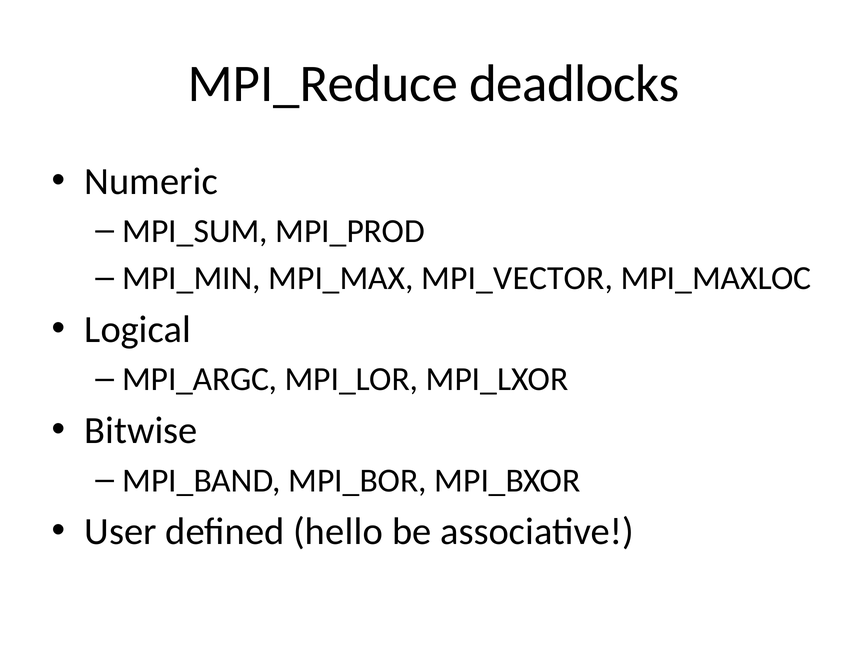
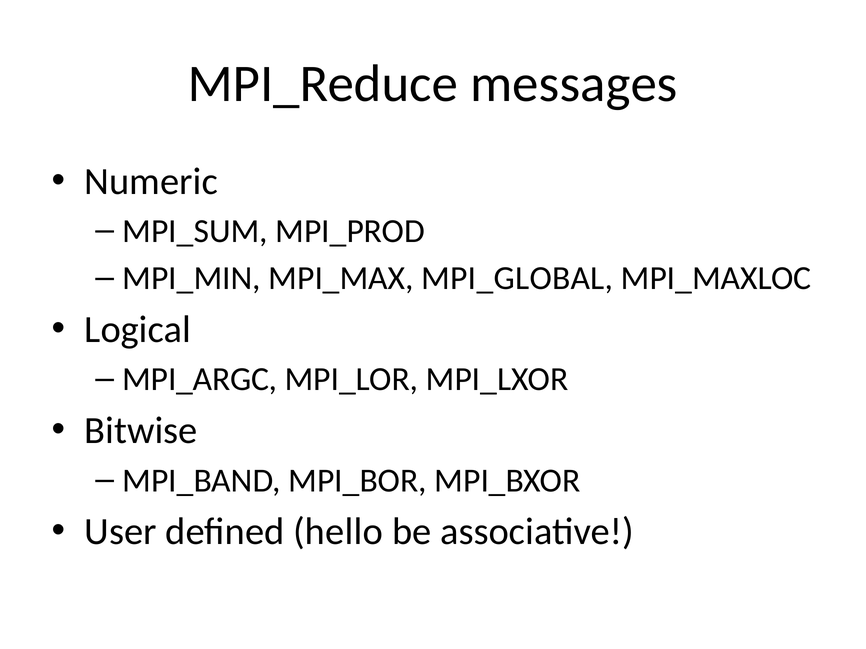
deadlocks: deadlocks -> messages
MPI_VECTOR: MPI_VECTOR -> MPI_GLOBAL
